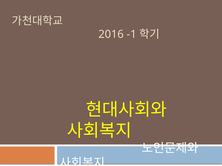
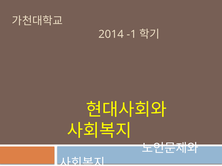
2016: 2016 -> 2014
